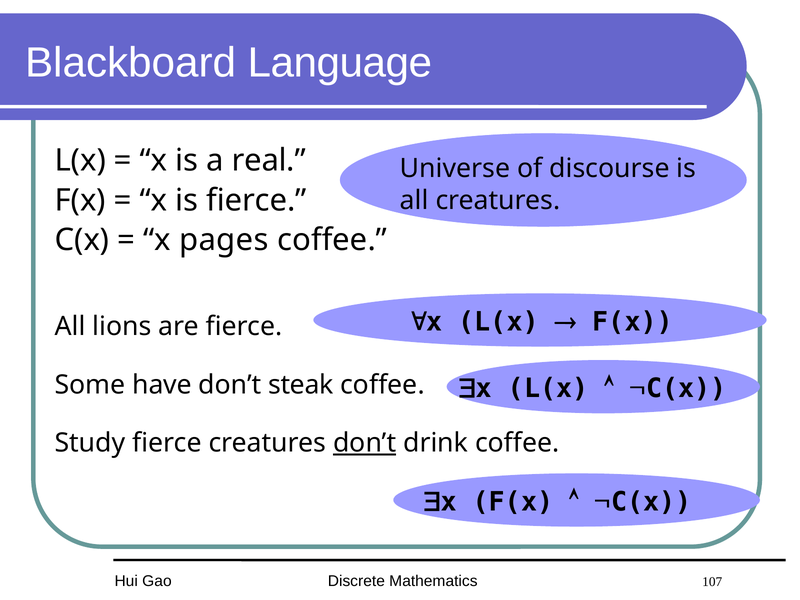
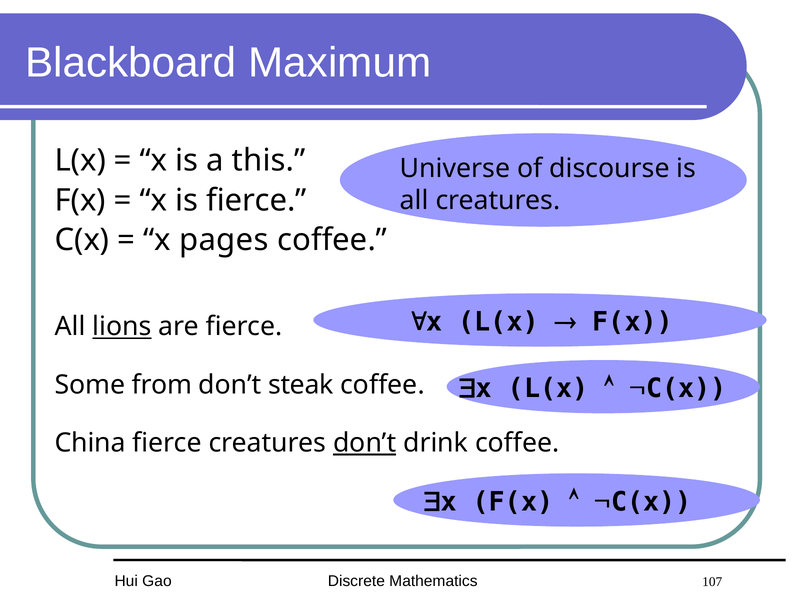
Language: Language -> Maximum
real: real -> this
lions underline: none -> present
have: have -> from
Study: Study -> China
